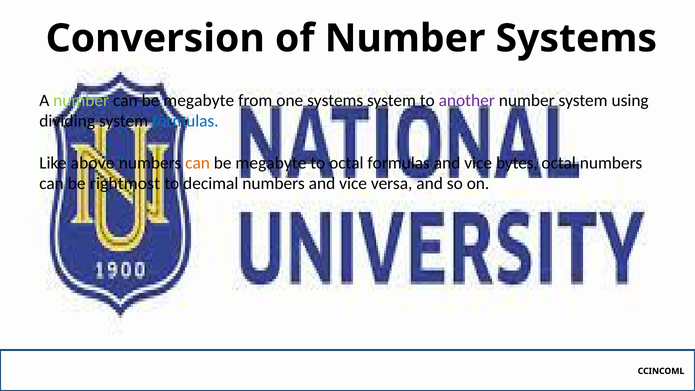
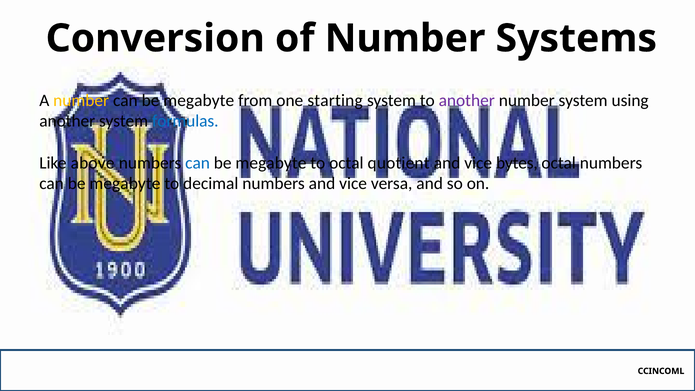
number at (81, 100) colour: light green -> yellow
one systems: systems -> starting
dividing at (67, 121): dividing -> another
can at (198, 163) colour: orange -> blue
octal formulas: formulas -> quotient
rightmost at (125, 184): rightmost -> megabyte
